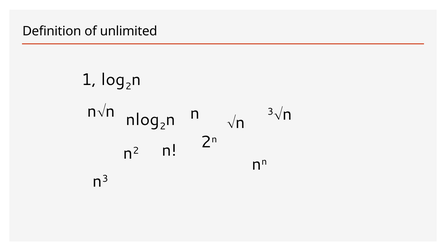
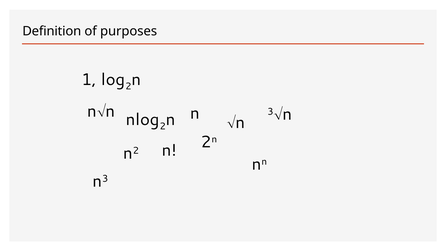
unlimited: unlimited -> purposes
